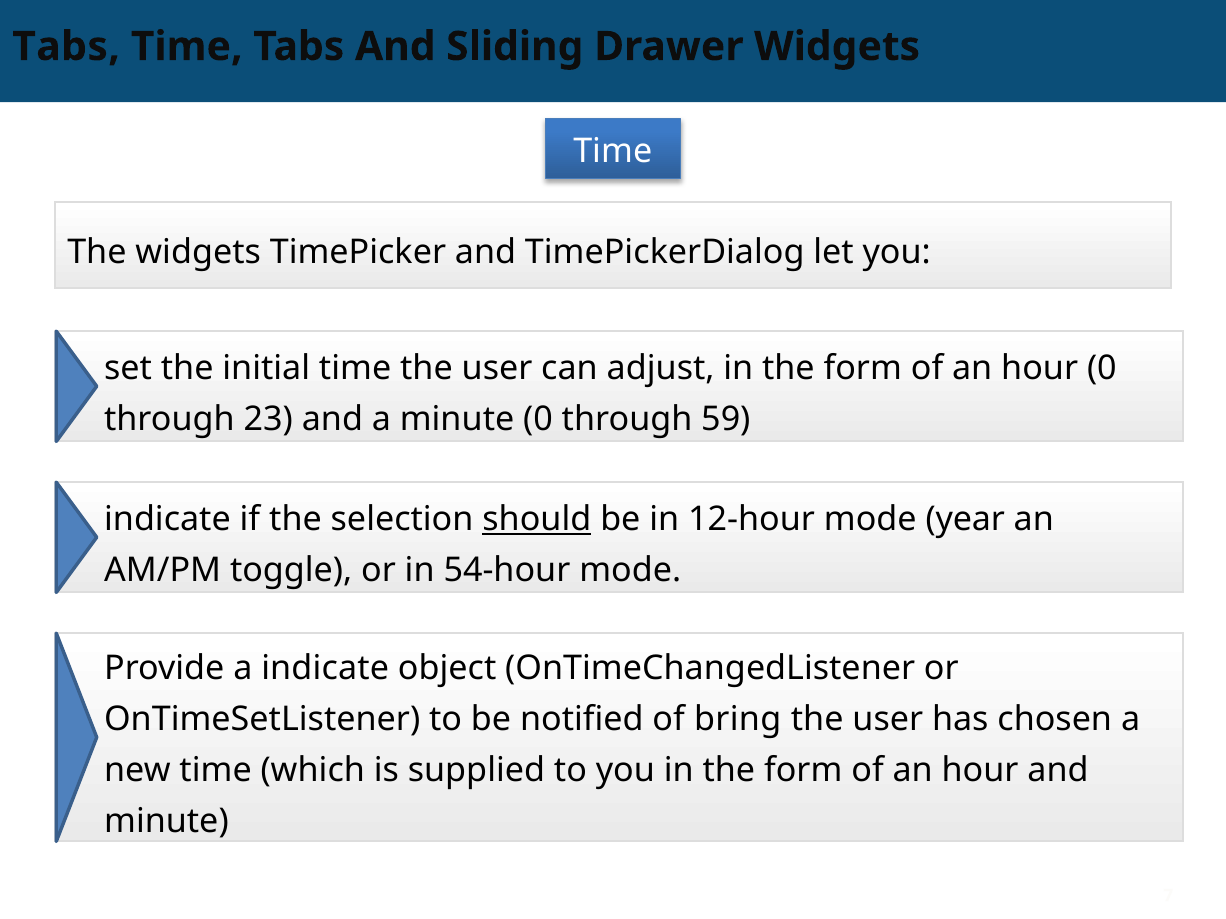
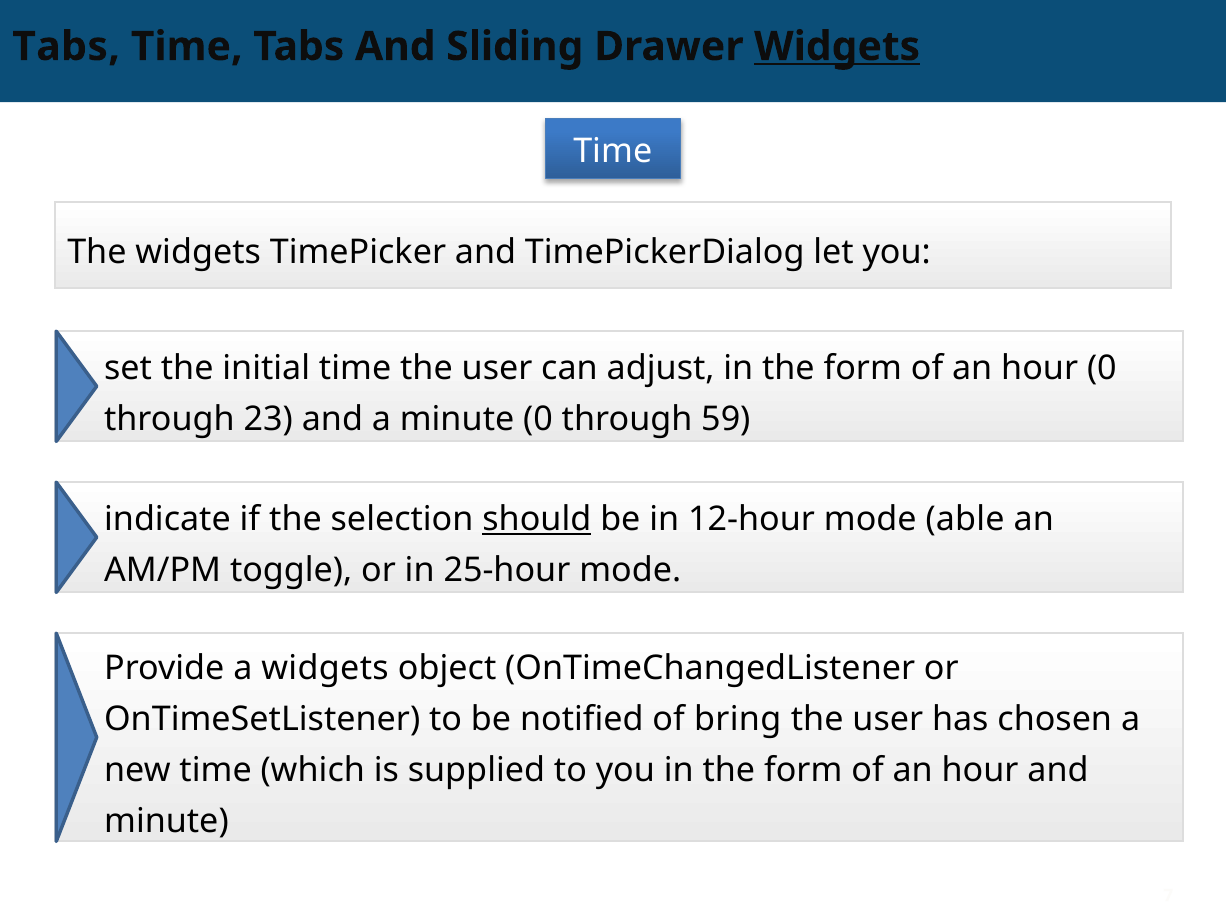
Widgets at (837, 47) underline: none -> present
year: year -> able
54‐hour: 54‐hour -> 25‐hour
a indicate: indicate -> widgets
